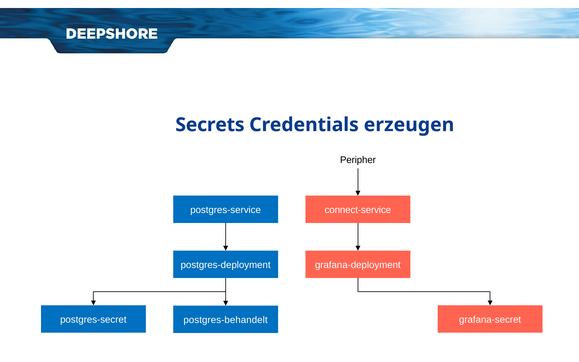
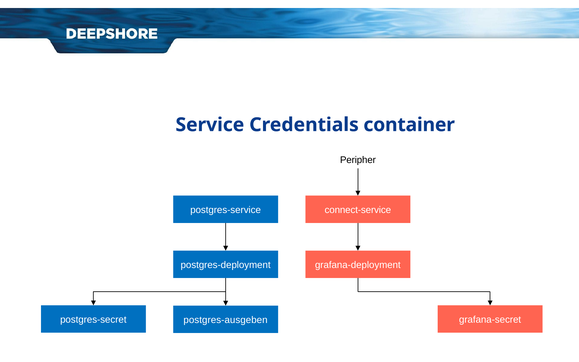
Secrets: Secrets -> Service
erzeugen: erzeugen -> container
postgres-behandelt: postgres-behandelt -> postgres-ausgeben
